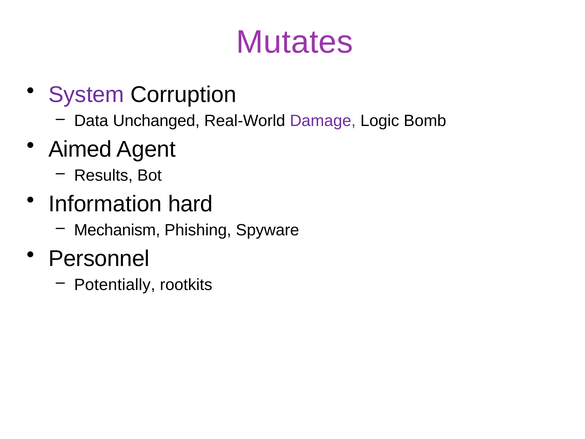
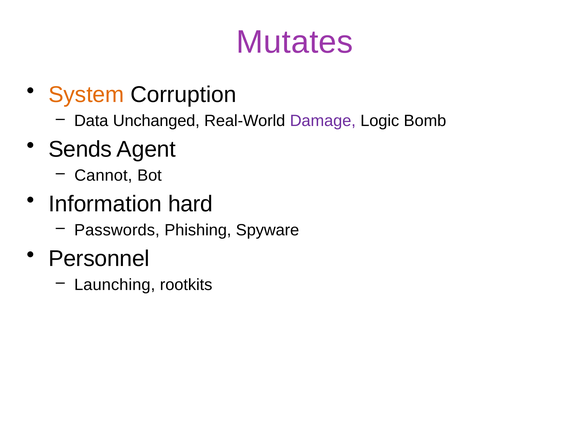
System colour: purple -> orange
Aimed: Aimed -> Sends
Results: Results -> Cannot
Mechanism: Mechanism -> Passwords
Potentially: Potentially -> Launching
